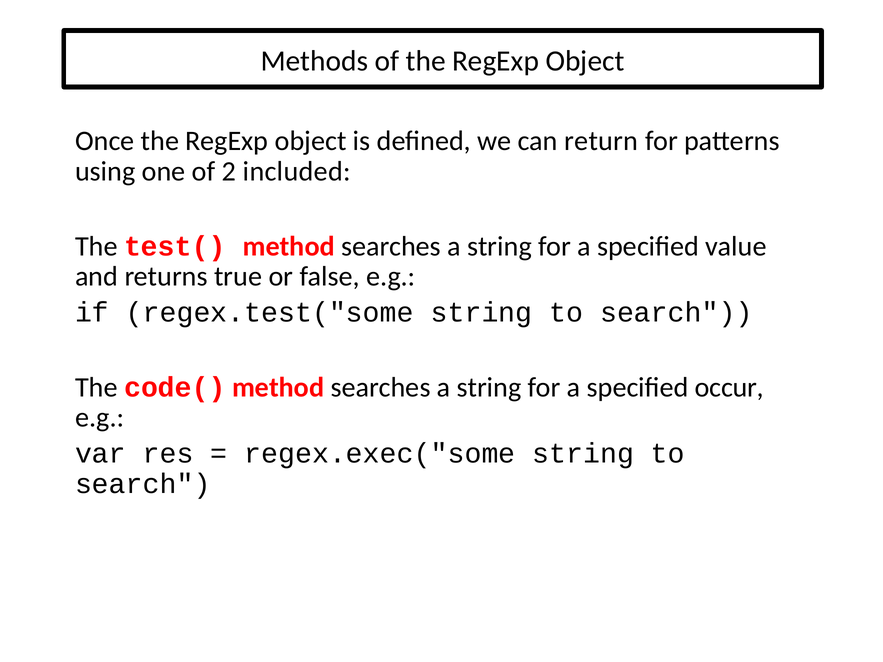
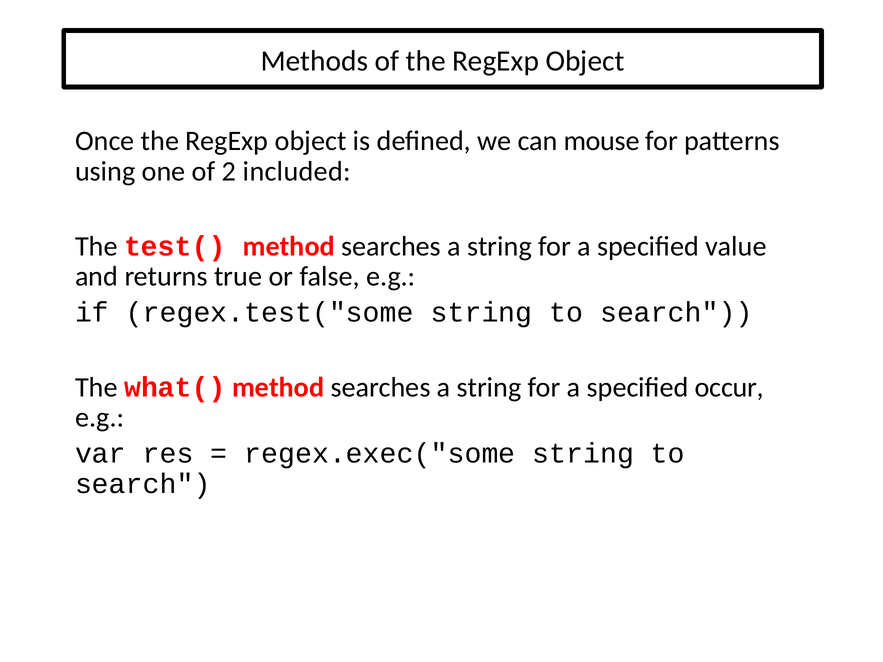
return: return -> mouse
code(: code( -> what(
